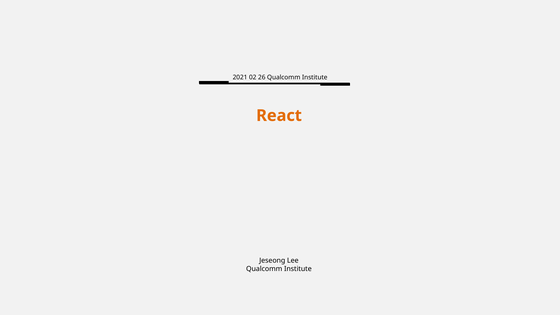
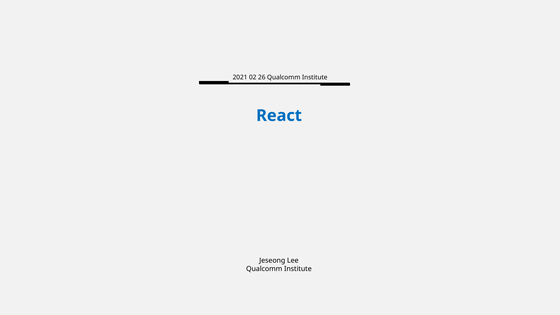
React colour: orange -> blue
